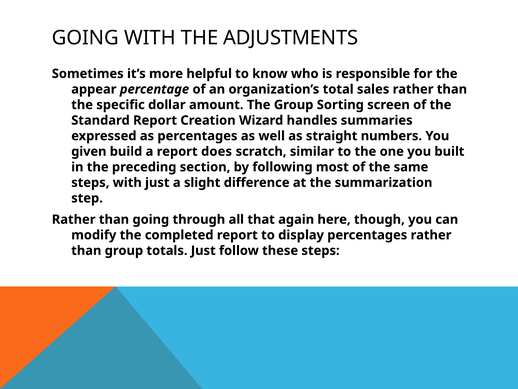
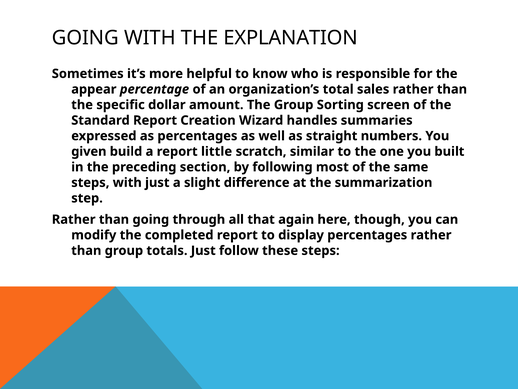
ADJUSTMENTS: ADJUSTMENTS -> EXPLANATION
does: does -> little
